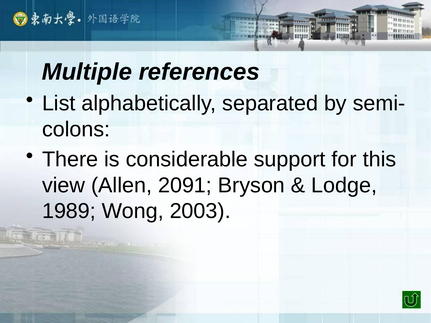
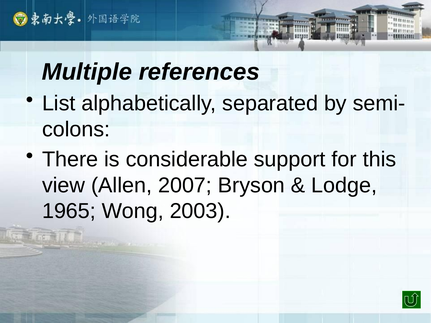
2091: 2091 -> 2007
1989: 1989 -> 1965
